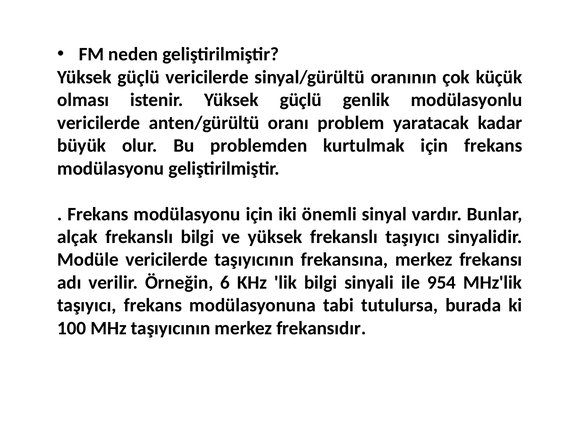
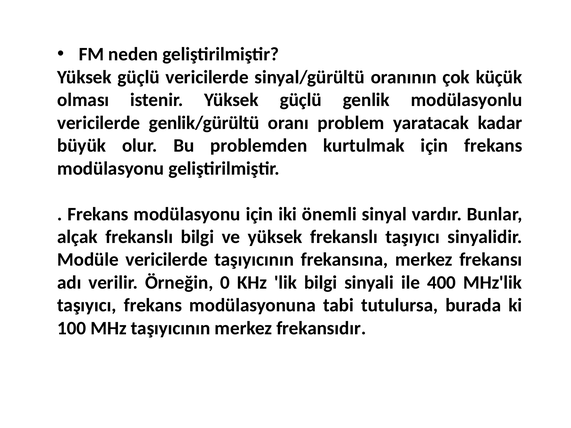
anten/gürültü: anten/gürültü -> genlik/gürültü
6: 6 -> 0
954: 954 -> 400
